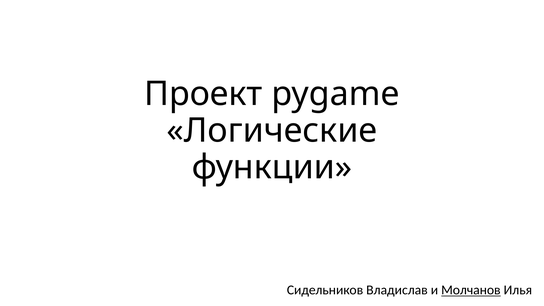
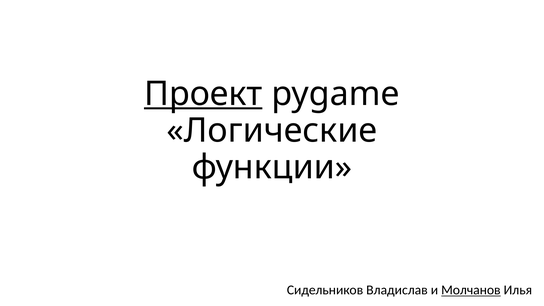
Проект underline: none -> present
